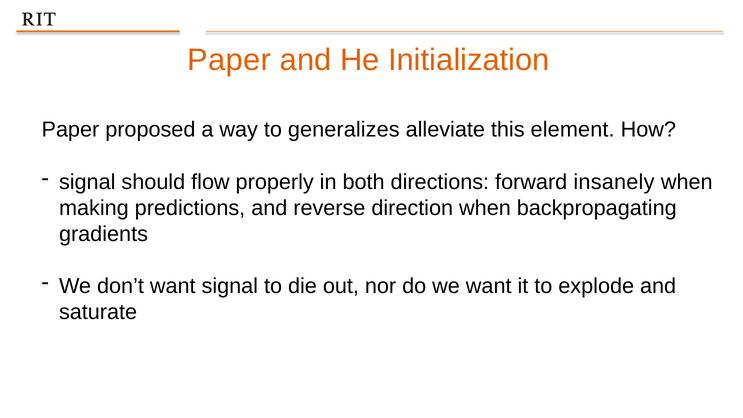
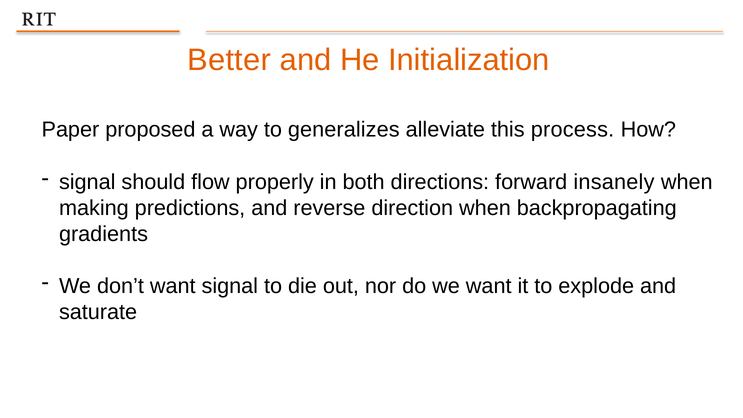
Paper at (229, 60): Paper -> Better
element: element -> process
